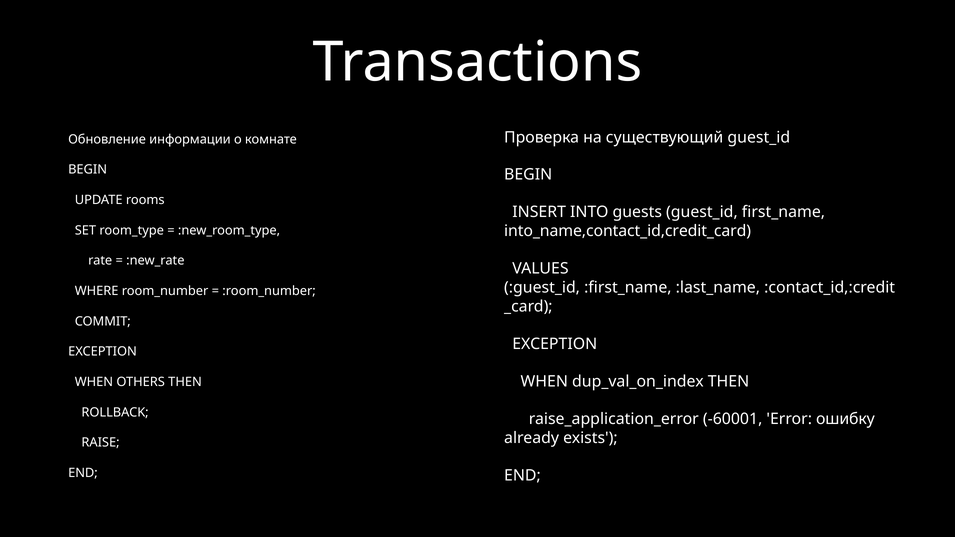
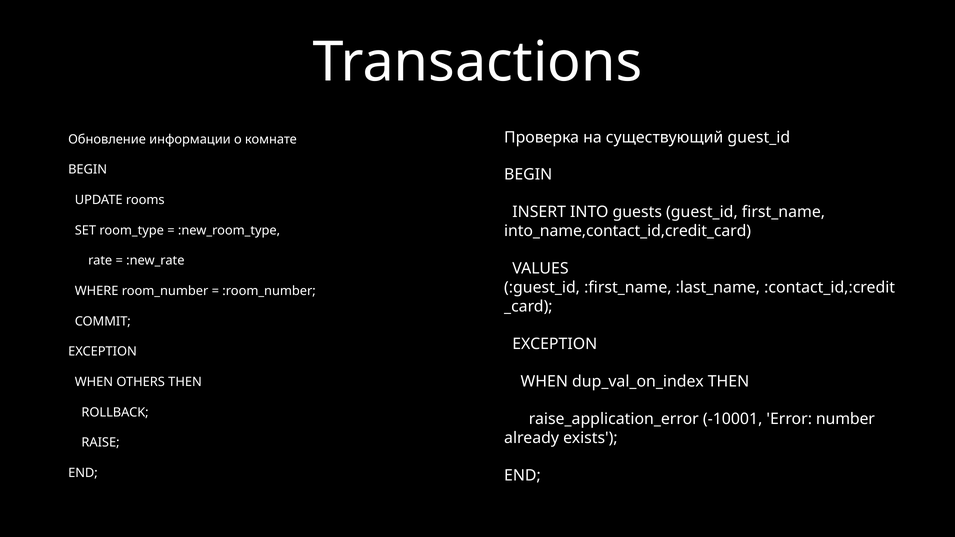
-60001: -60001 -> -10001
ошибку: ошибку -> number
